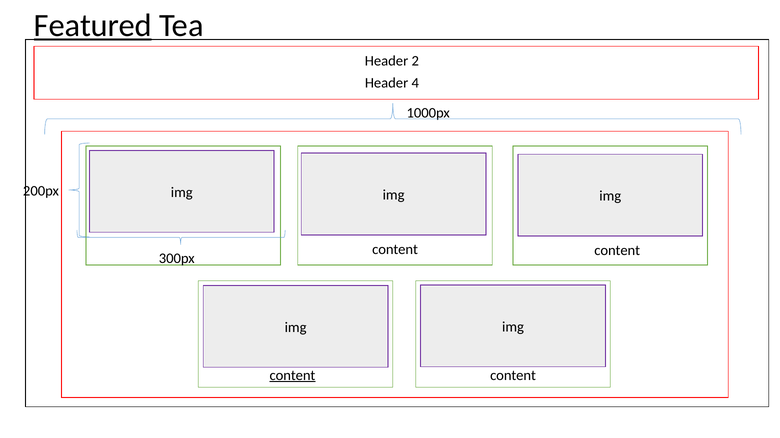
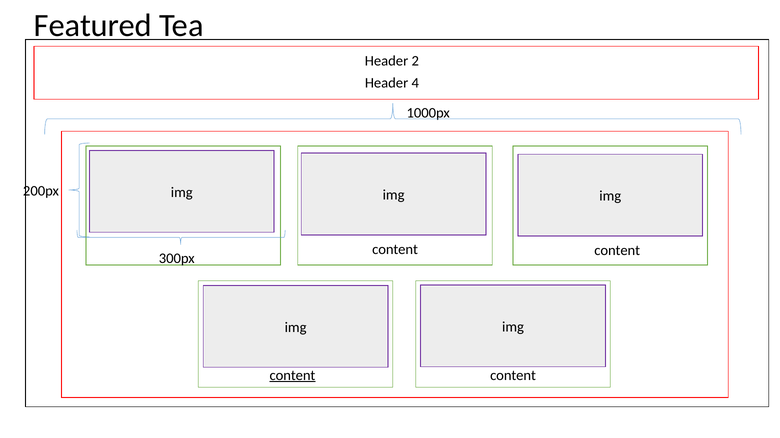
Featured underline: present -> none
